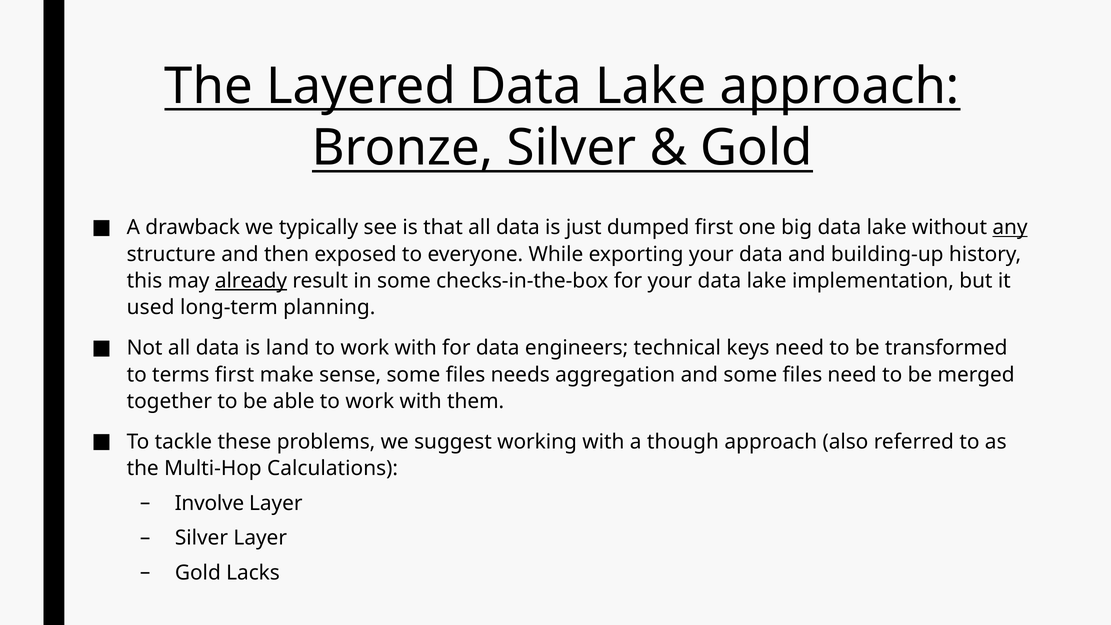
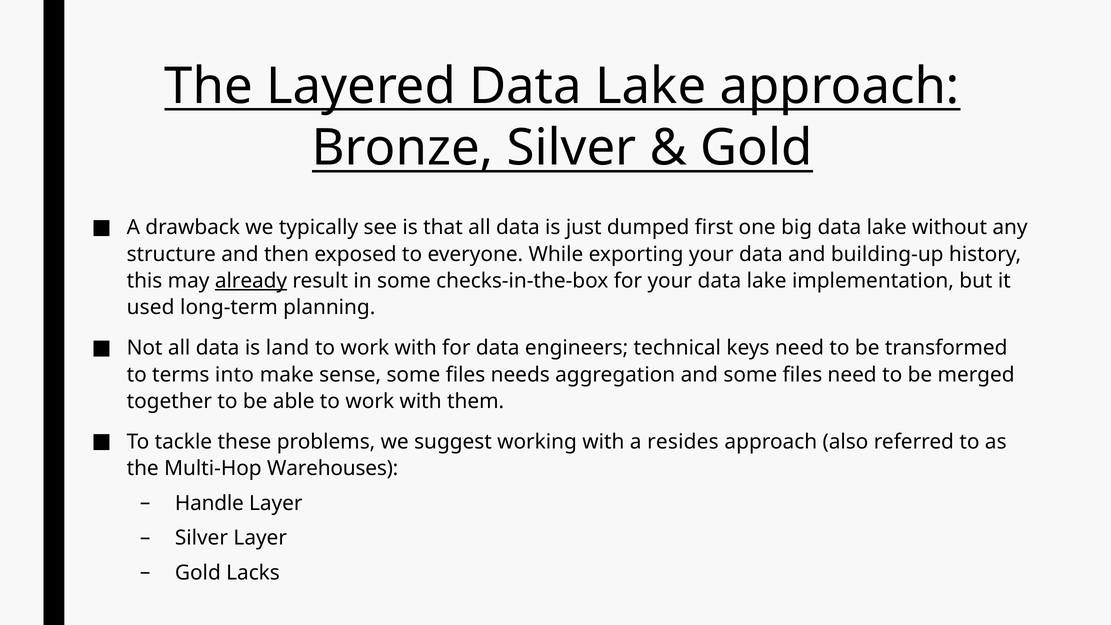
any underline: present -> none
terms first: first -> into
though: though -> resides
Calculations: Calculations -> Warehouses
Involve: Involve -> Handle
